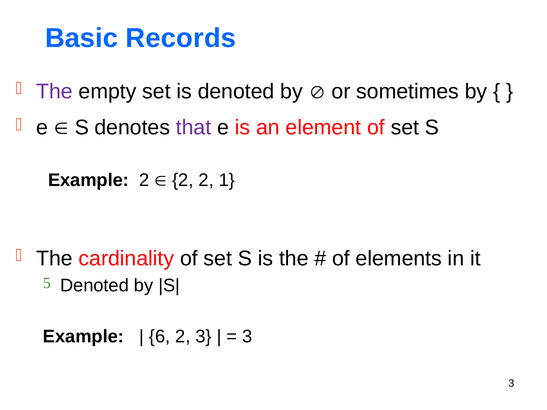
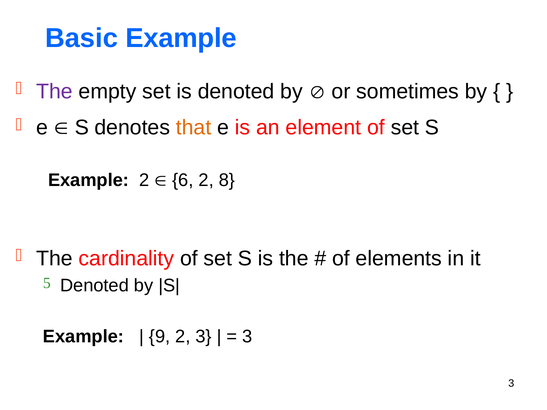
Basic Records: Records -> Example
that colour: purple -> orange
2 at (183, 180): 2 -> 6
1: 1 -> 8
6: 6 -> 9
